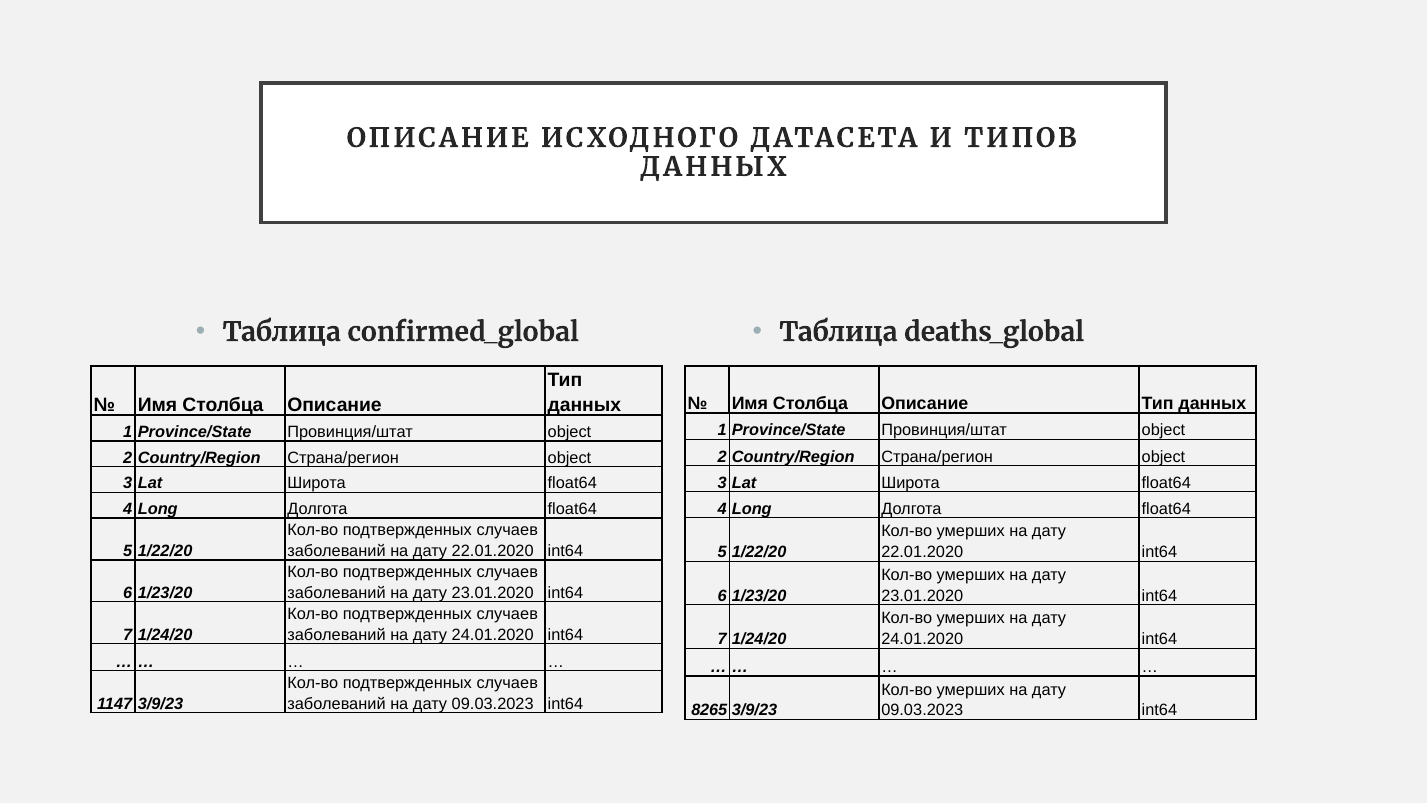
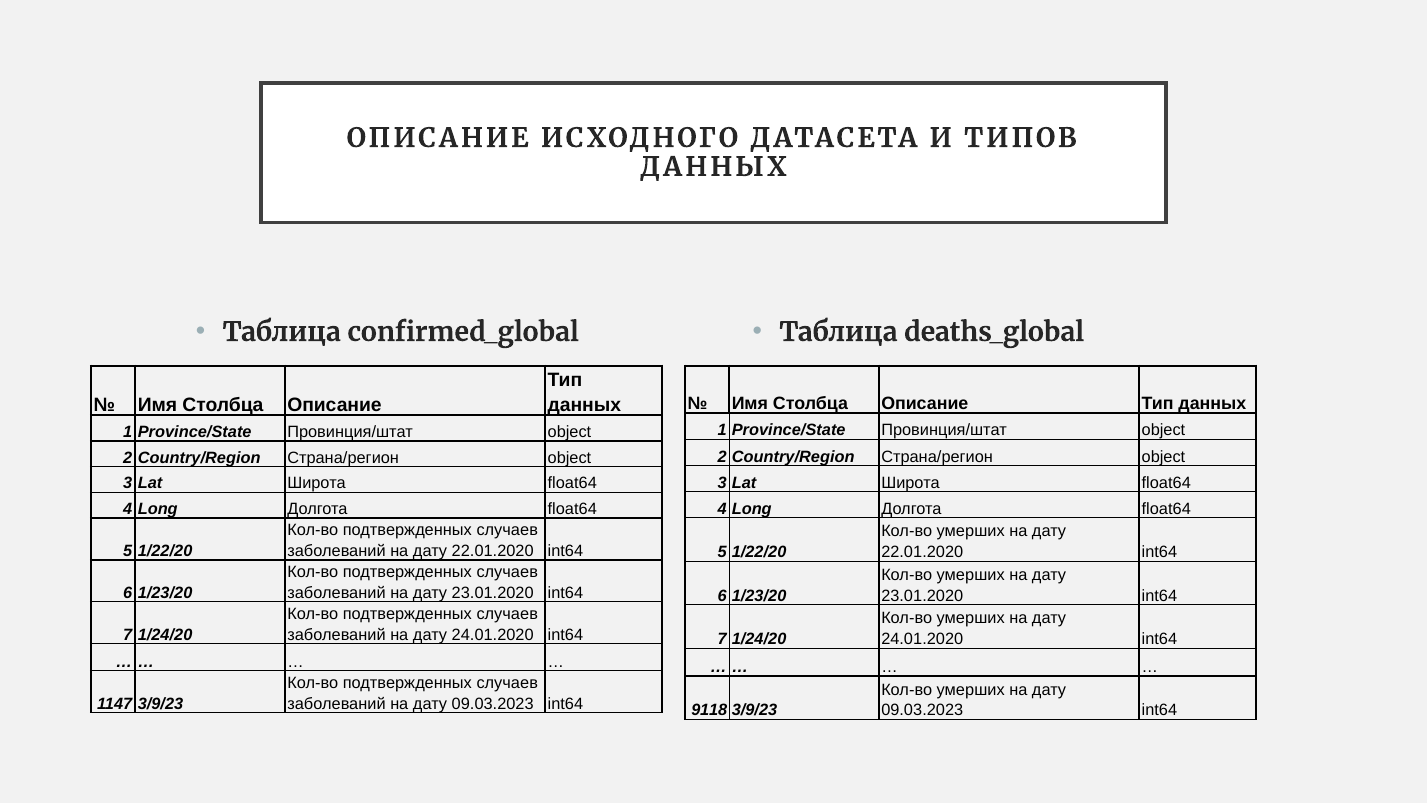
8265: 8265 -> 9118
